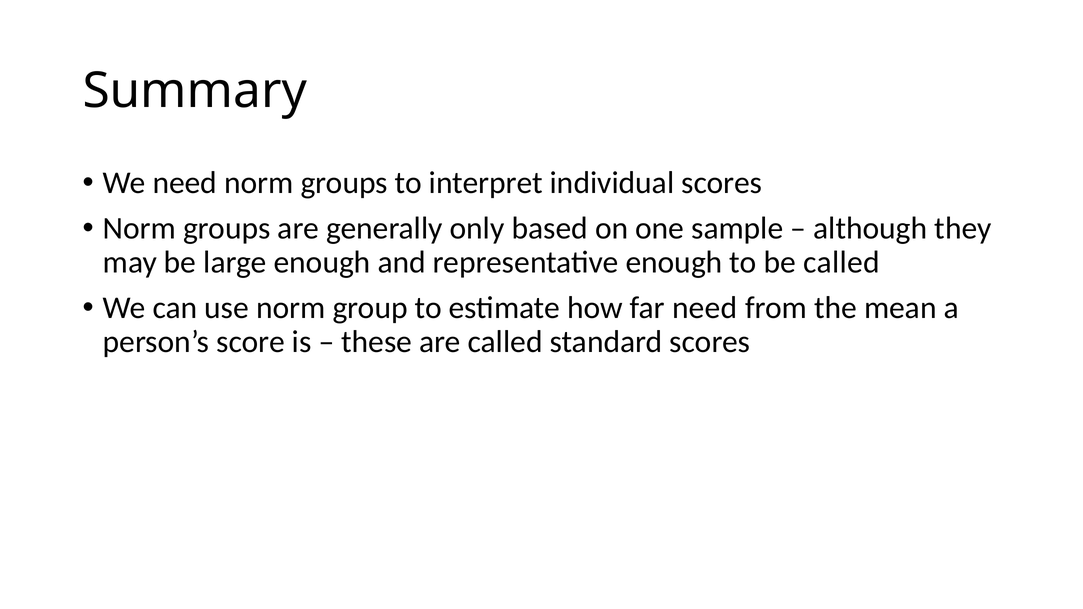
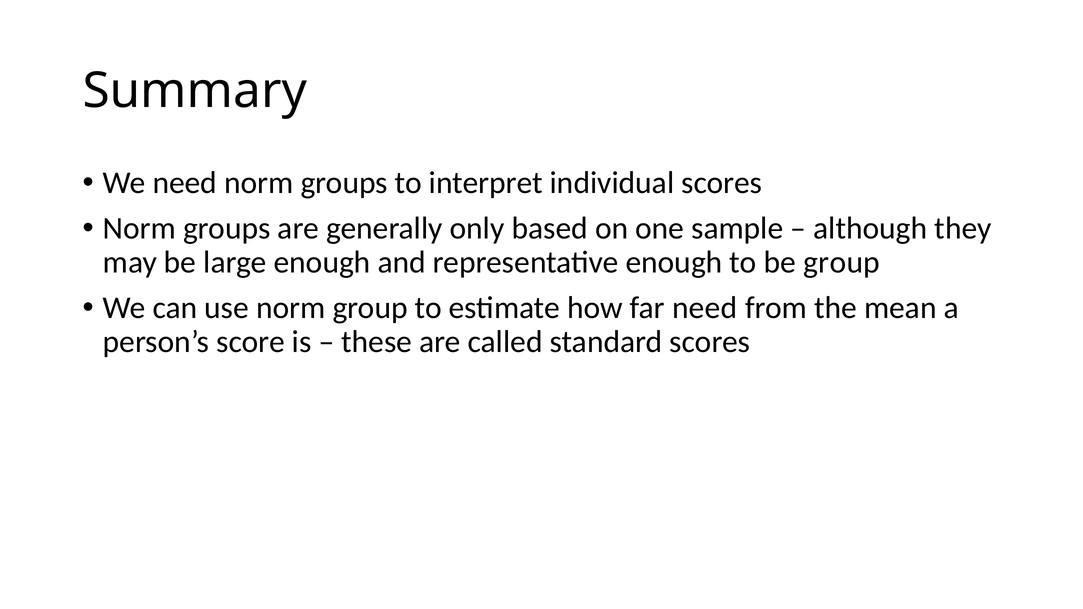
be called: called -> group
